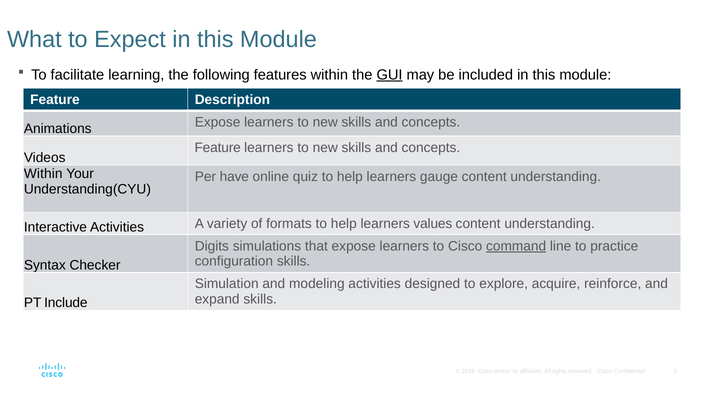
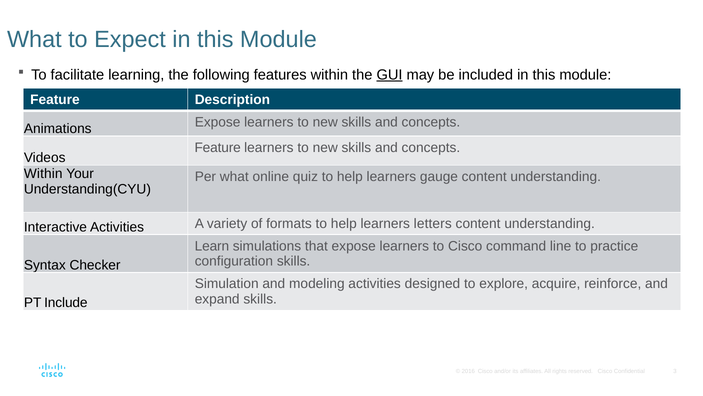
Per have: have -> what
values: values -> letters
Digits: Digits -> Learn
command underline: present -> none
